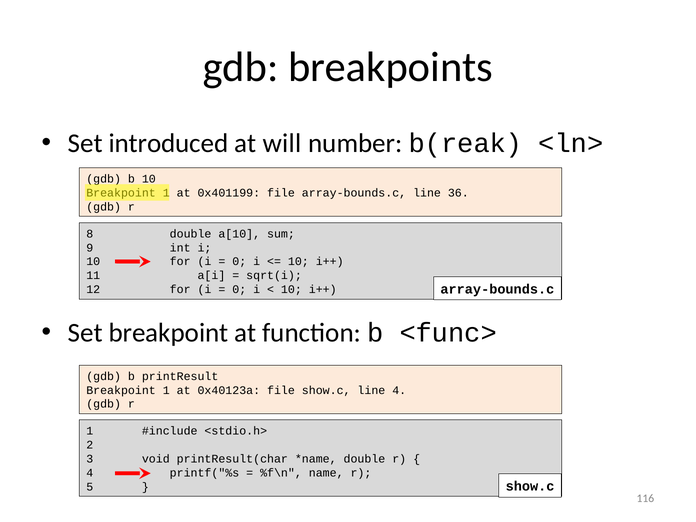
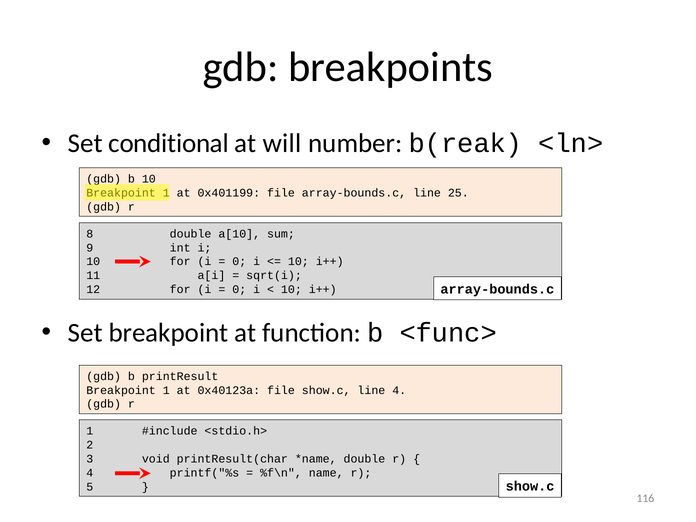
introduced: introduced -> conditional
36: 36 -> 25
